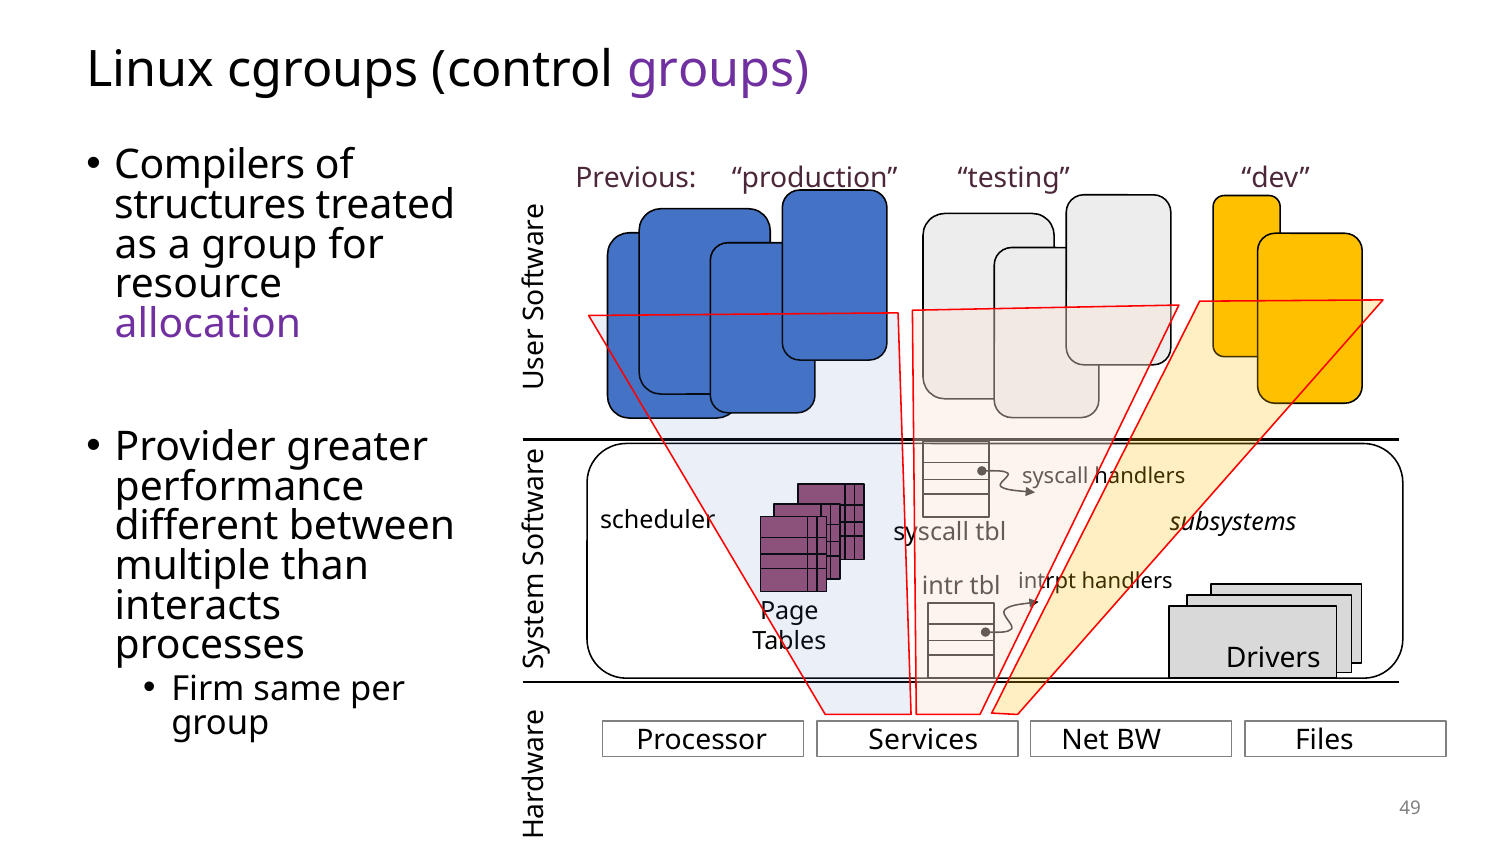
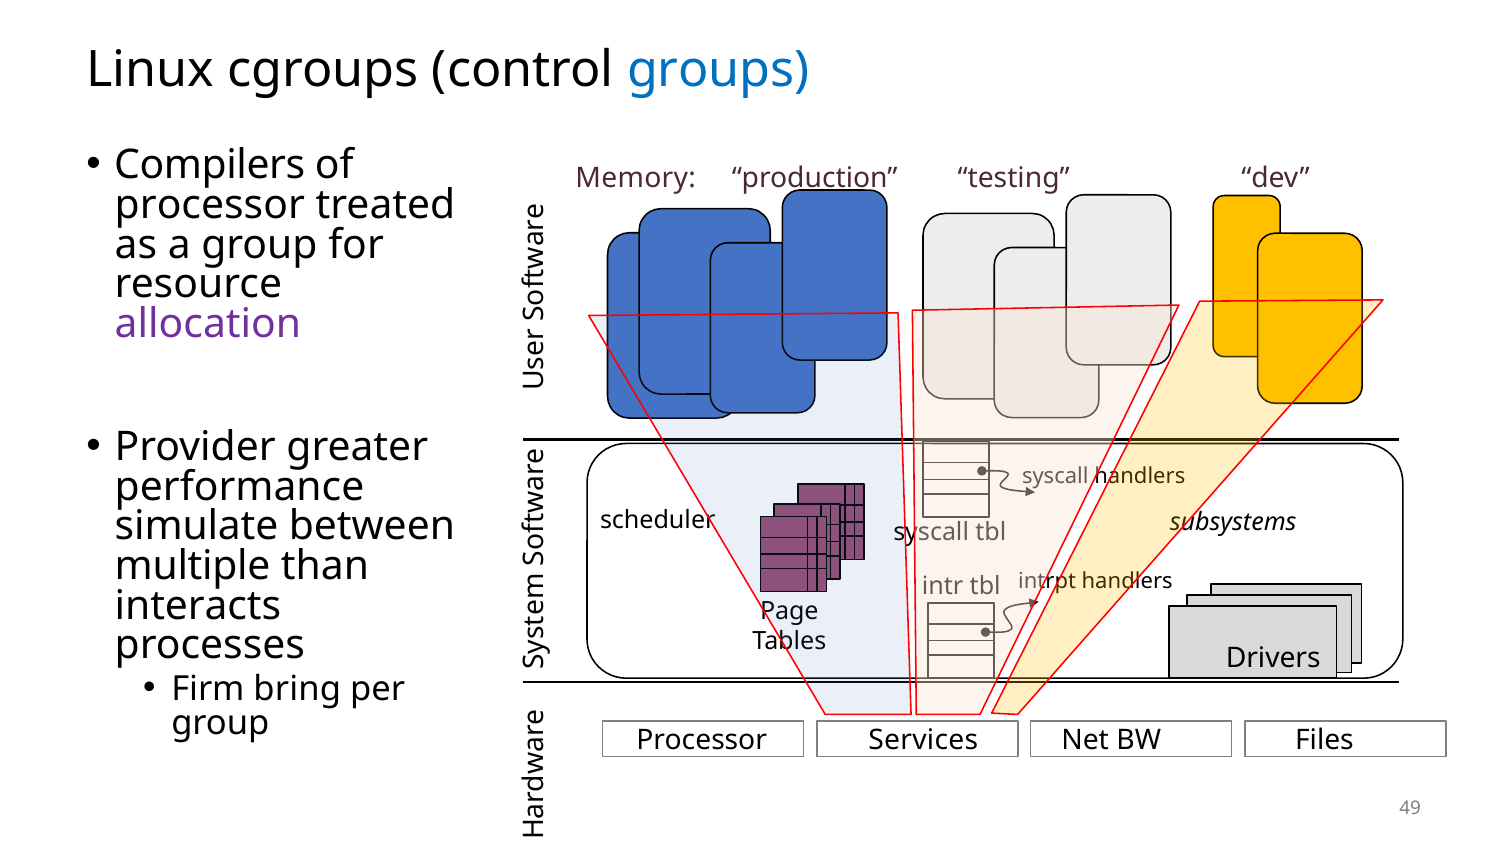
groups colour: purple -> blue
Previous: Previous -> Memory
structures at (210, 205): structures -> processor
different: different -> simulate
same: same -> bring
